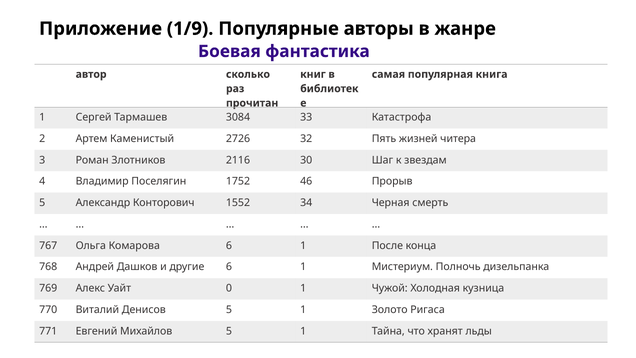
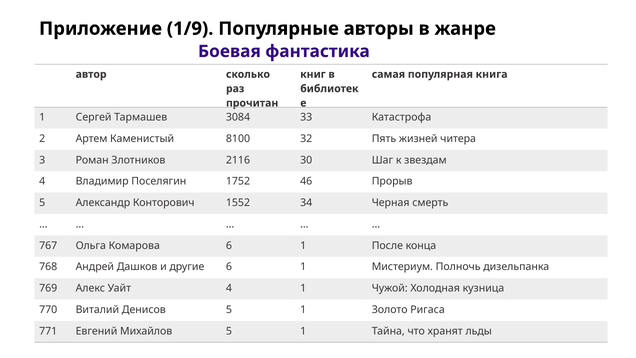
2726: 2726 -> 8100
Уайт 0: 0 -> 4
